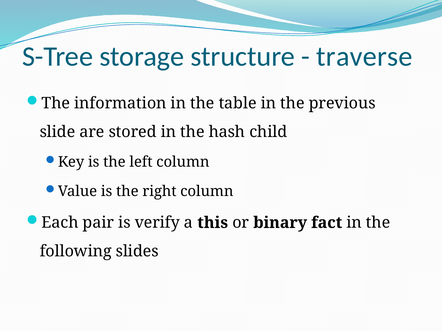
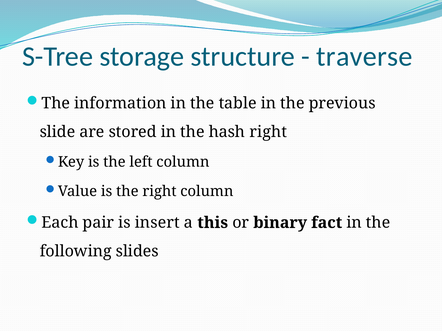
hash child: child -> right
verify: verify -> insert
